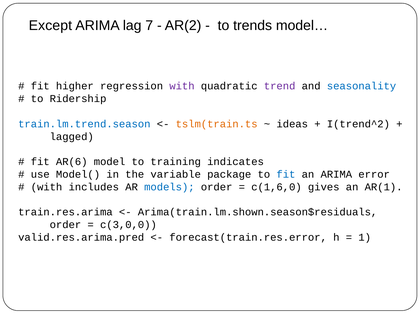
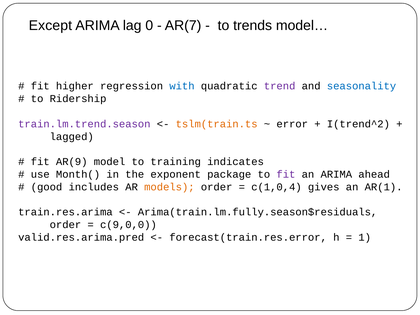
7: 7 -> 0
AR(2: AR(2 -> AR(7
with at (182, 86) colour: purple -> blue
train.lm.trend.season colour: blue -> purple
ideas: ideas -> error
AR(6: AR(6 -> AR(9
Model(: Model( -> Month(
variable: variable -> exponent
fit at (286, 174) colour: blue -> purple
error: error -> ahead
with at (47, 187): with -> good
models colour: blue -> orange
c(1,6,0: c(1,6,0 -> c(1,0,4
Arima(train.lm.shown.season$residuals: Arima(train.lm.shown.season$residuals -> Arima(train.lm.fully.season$residuals
c(3,0,0: c(3,0,0 -> c(9,0,0
